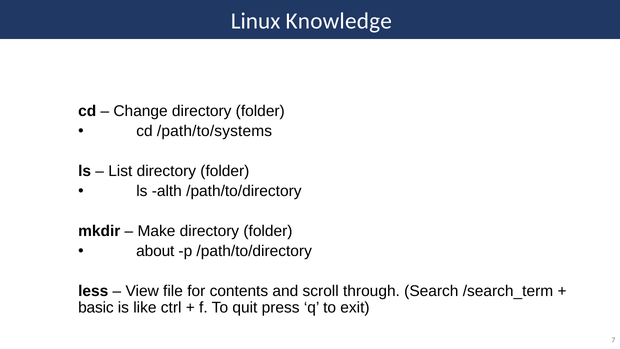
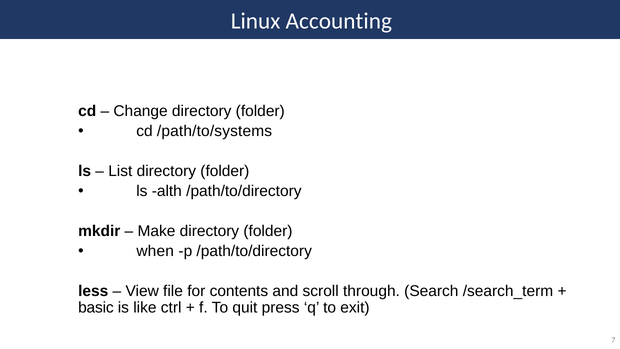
Knowledge: Knowledge -> Accounting
about: about -> when
